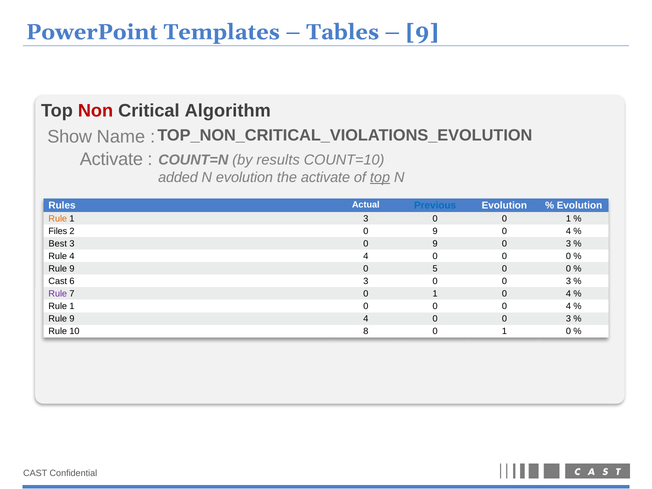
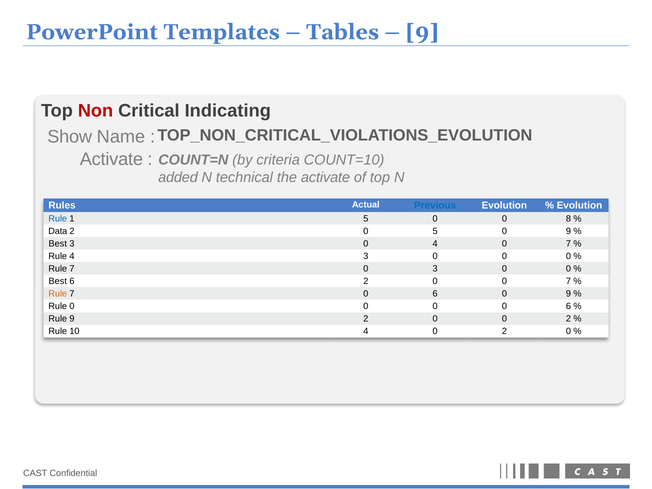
Algorithm: Algorithm -> Indicating
results: results -> criteria
N evolution: evolution -> technical
top at (380, 177) underline: present -> none
Rule at (58, 219) colour: orange -> blue
1 3: 3 -> 5
0 0 1: 1 -> 8
Files: Files -> Data
2 0 9: 9 -> 5
4 at (568, 231): 4 -> 9
3 0 9: 9 -> 4
3 at (568, 244): 3 -> 7
4 4: 4 -> 3
9 at (72, 269): 9 -> 7
0 5: 5 -> 3
Cast at (58, 281): Cast -> Best
6 3: 3 -> 2
3 at (568, 281): 3 -> 7
Rule at (58, 294) colour: purple -> orange
7 0 1: 1 -> 6
4 at (568, 294): 4 -> 9
1 at (72, 306): 1 -> 0
0 0 4: 4 -> 6
9 4: 4 -> 2
3 at (568, 319): 3 -> 2
10 8: 8 -> 4
1 at (504, 331): 1 -> 2
